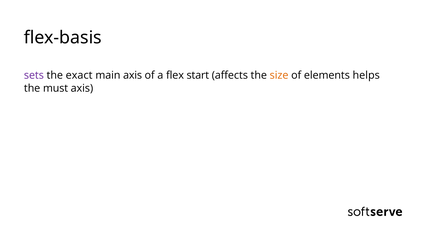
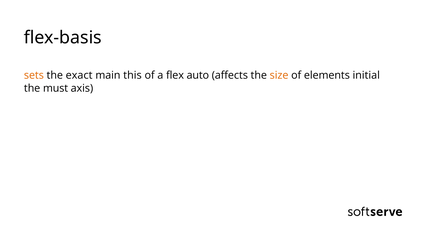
sets colour: purple -> orange
main axis: axis -> this
start: start -> auto
helps: helps -> initial
